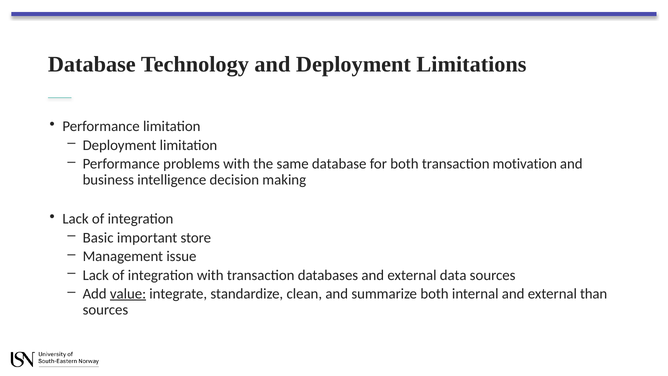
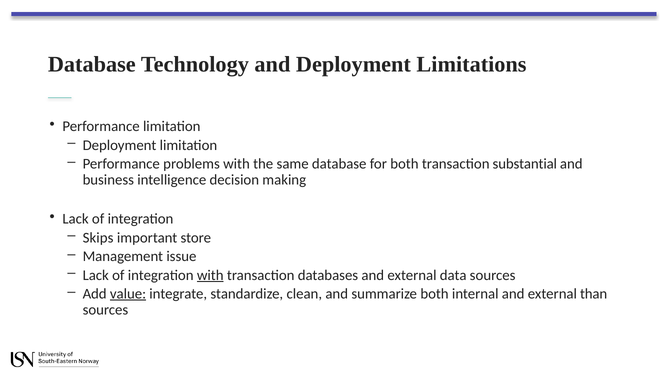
motivation: motivation -> substantial
Basic: Basic -> Skips
with at (210, 275) underline: none -> present
